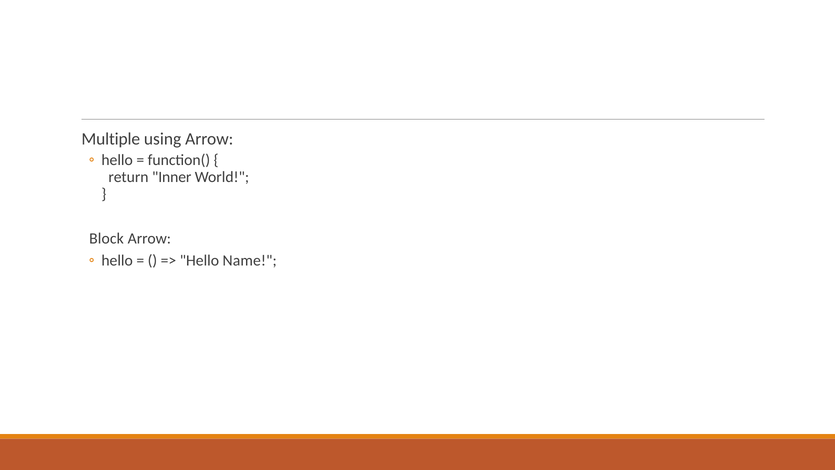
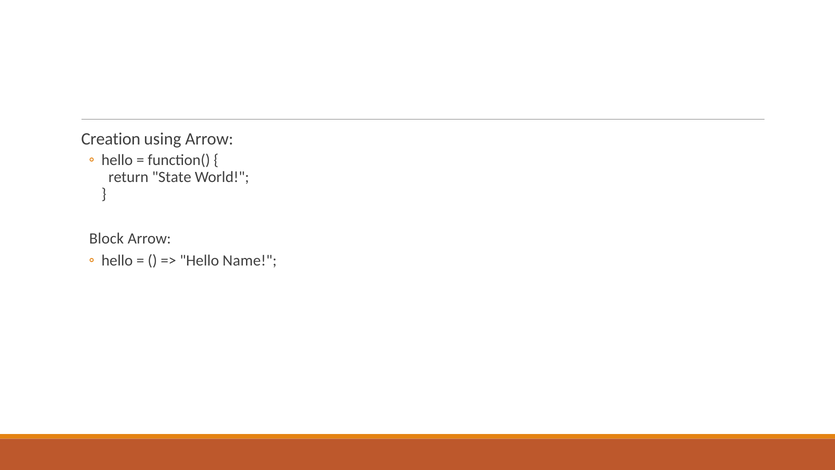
Multiple: Multiple -> Creation
Inner: Inner -> State
